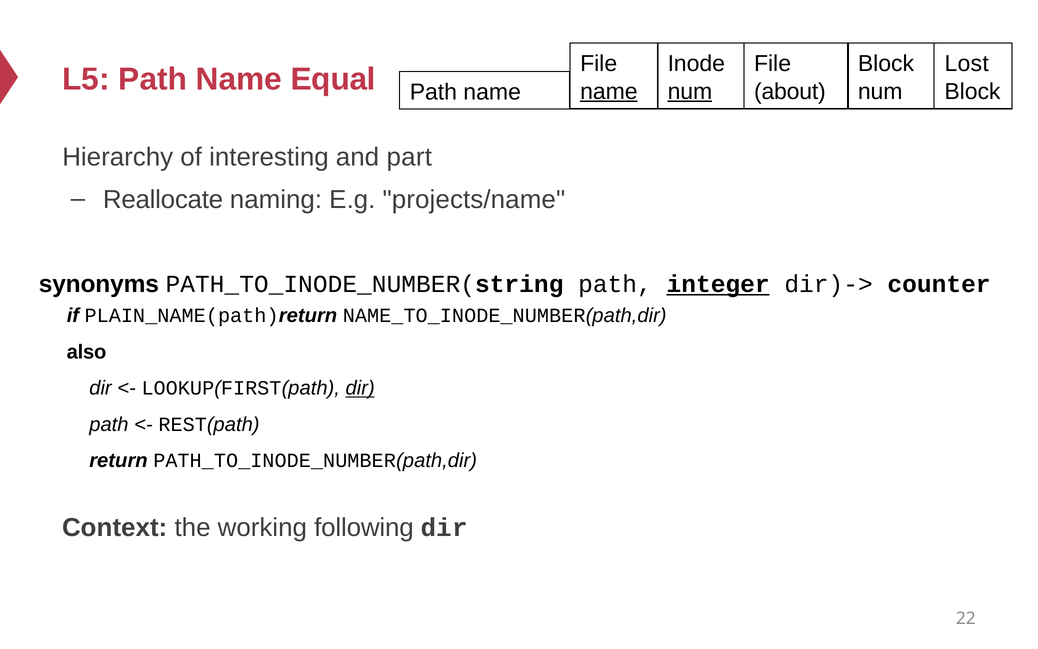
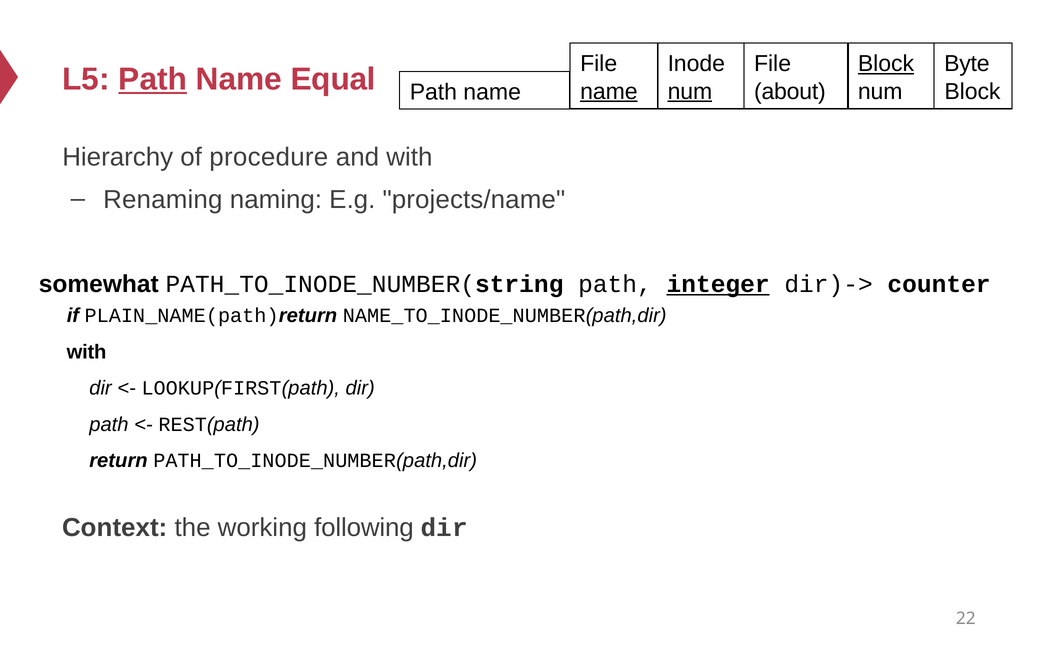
Block at (886, 64) underline: none -> present
Lost: Lost -> Byte
Path at (153, 79) underline: none -> present
interesting: interesting -> procedure
and part: part -> with
Reallocate: Reallocate -> Renaming
synonyms: synonyms -> somewhat
also at (87, 352): also -> with
dir at (360, 388) underline: present -> none
